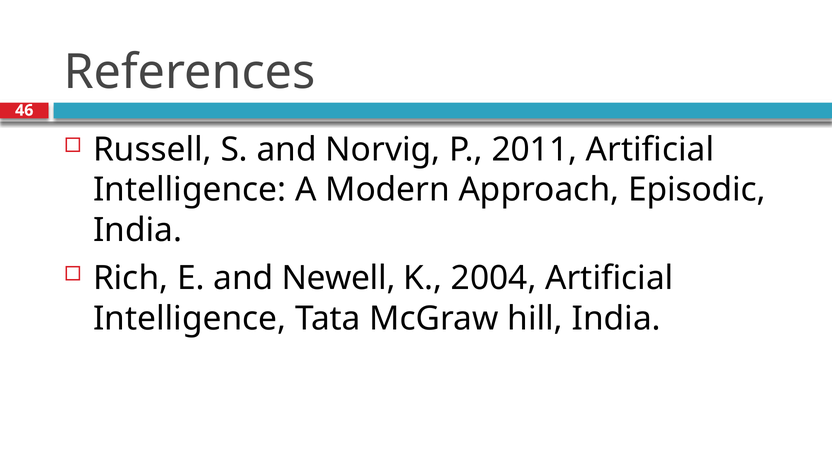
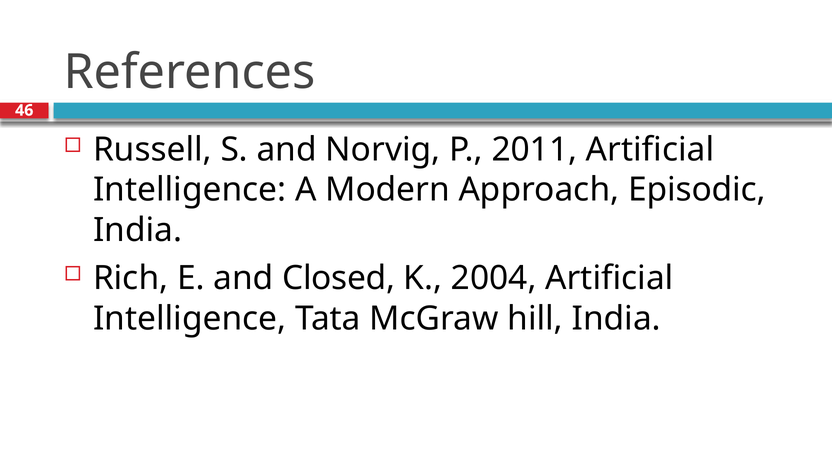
Newell: Newell -> Closed
